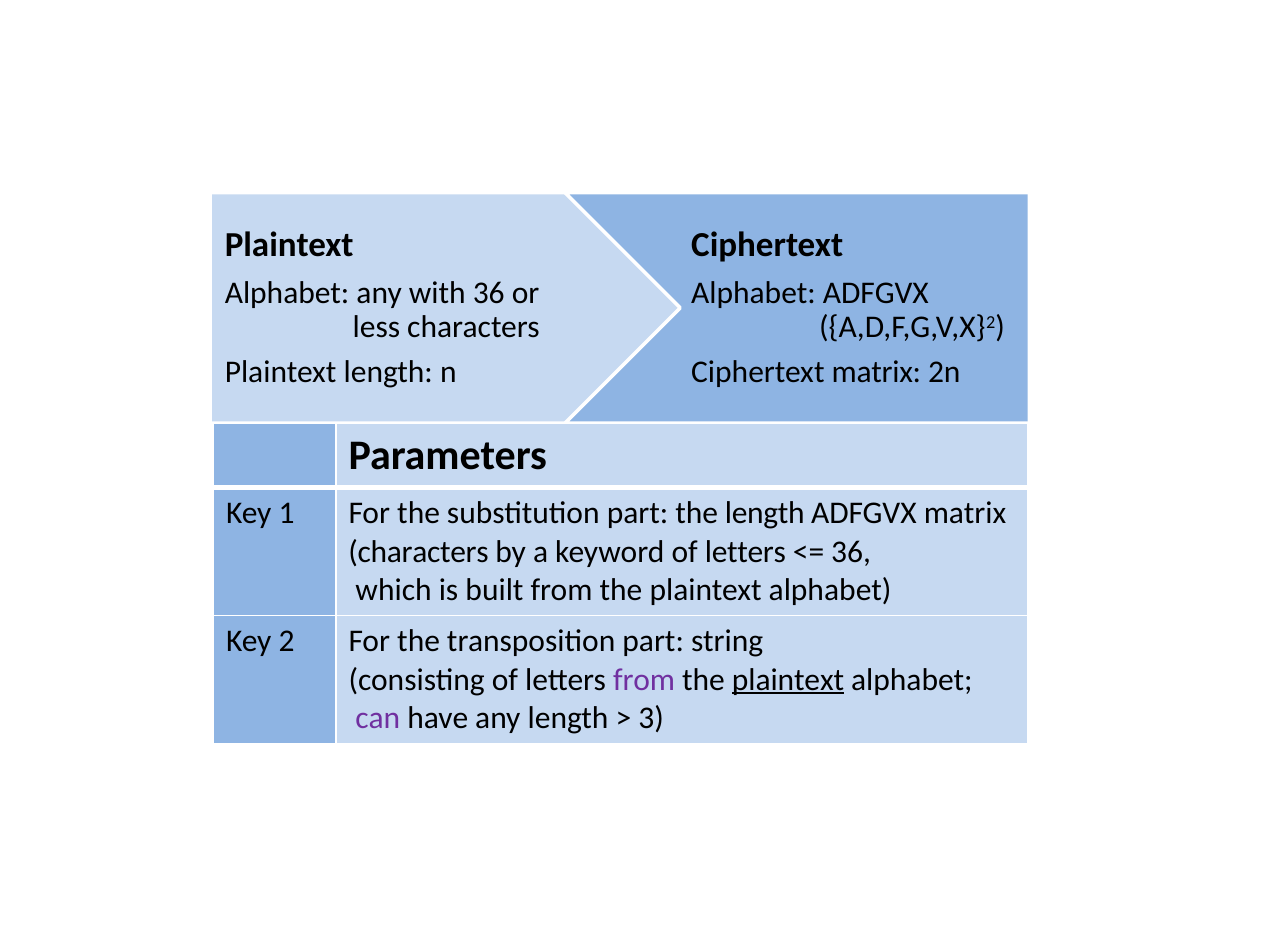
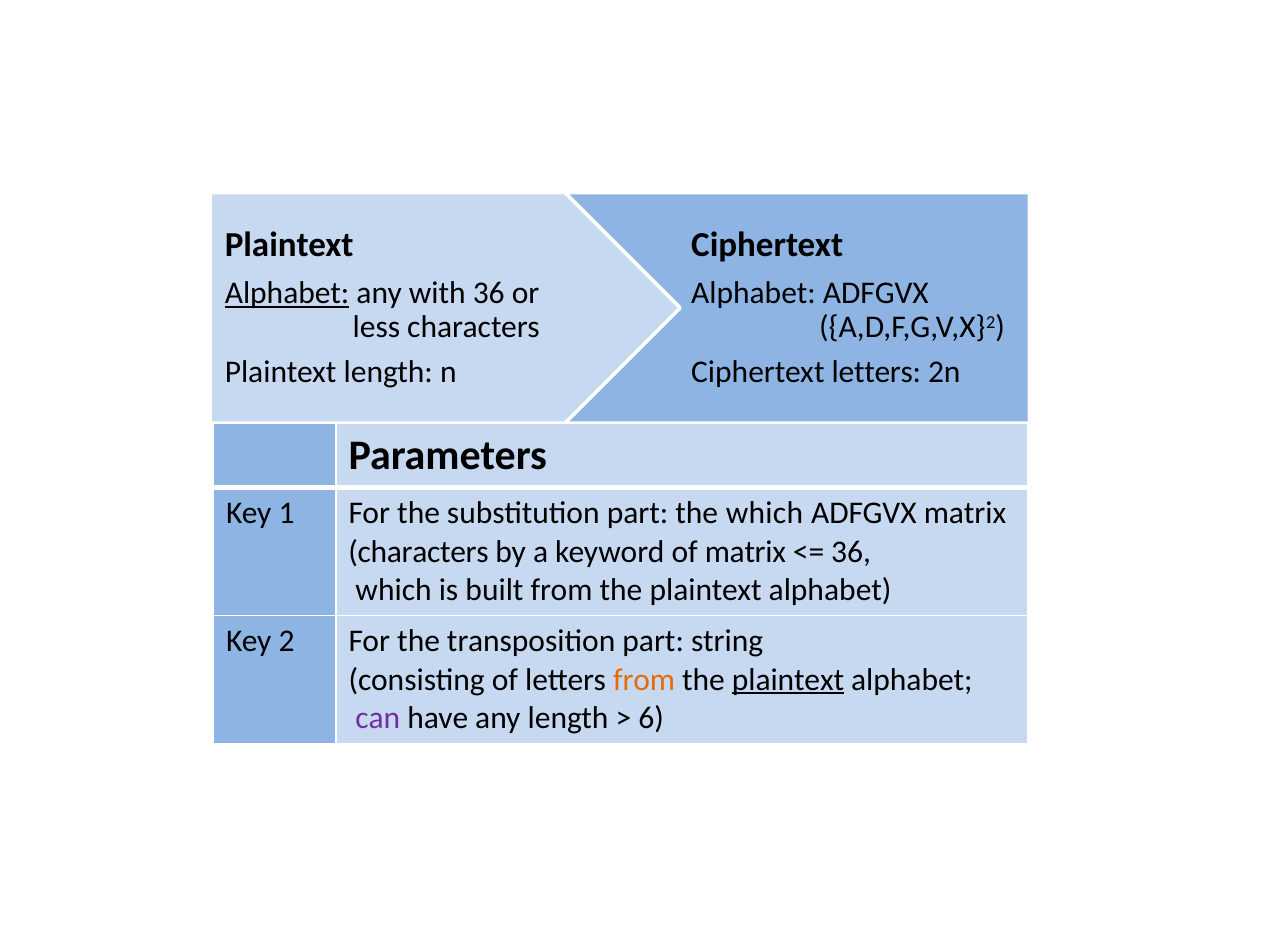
Alphabet at (287, 293) underline: none -> present
Ciphertext matrix: matrix -> letters
the length: length -> which
keyword of letters: letters -> matrix
from at (644, 680) colour: purple -> orange
3: 3 -> 6
